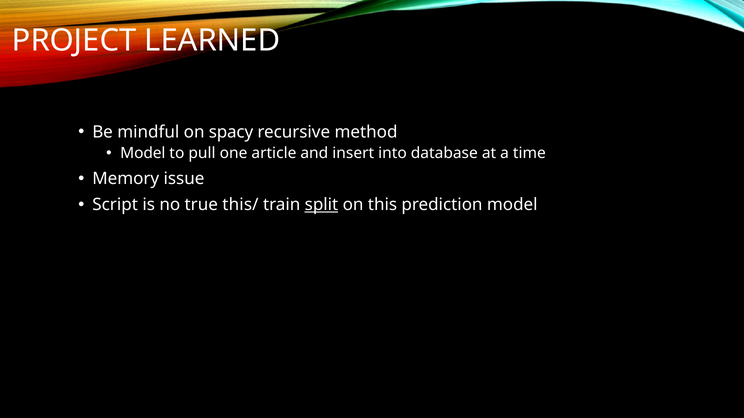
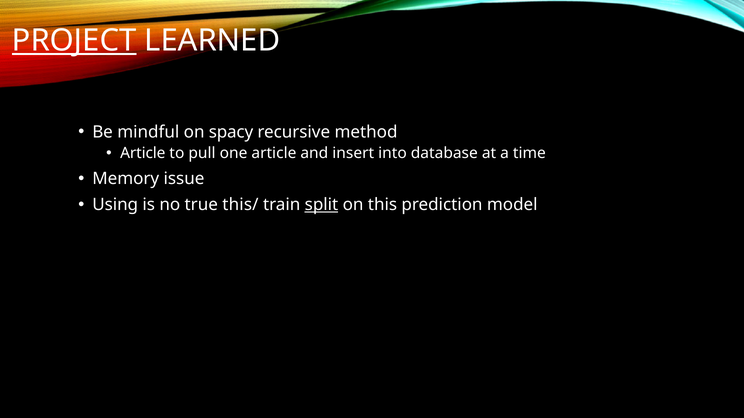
PROJECT underline: none -> present
Model at (143, 154): Model -> Article
Script: Script -> Using
